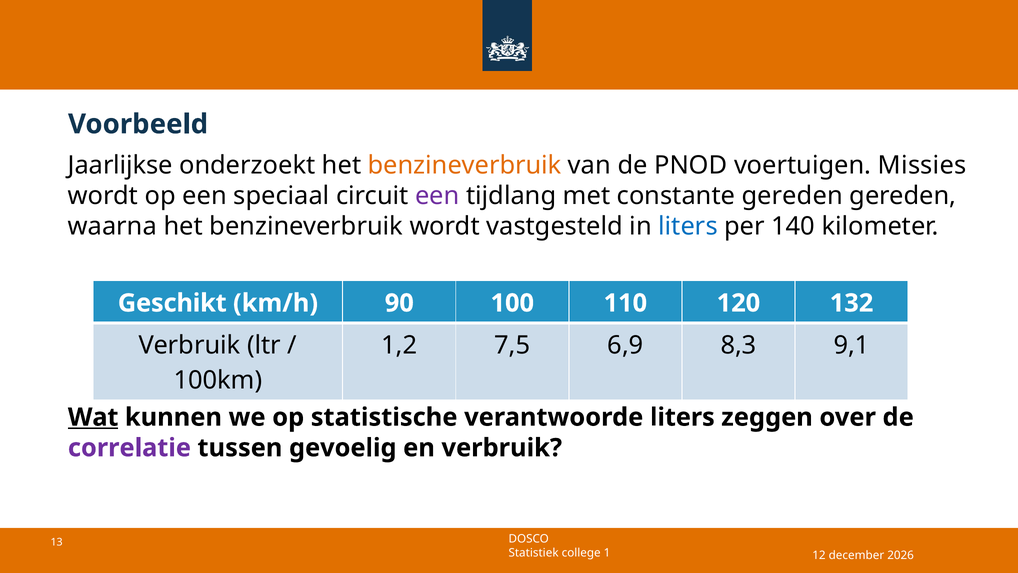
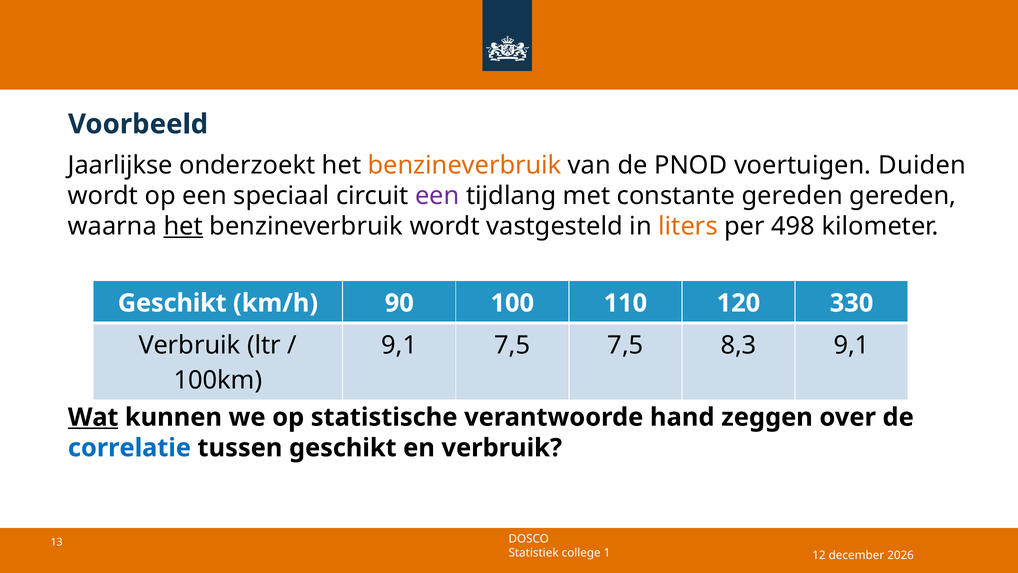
Missies: Missies -> Duiden
het at (183, 226) underline: none -> present
liters at (688, 226) colour: blue -> orange
140: 140 -> 498
132: 132 -> 330
1,2 at (399, 345): 1,2 -> 9,1
7,5 6,9: 6,9 -> 7,5
verantwoorde liters: liters -> hand
correlatie colour: purple -> blue
tussen gevoelig: gevoelig -> geschikt
